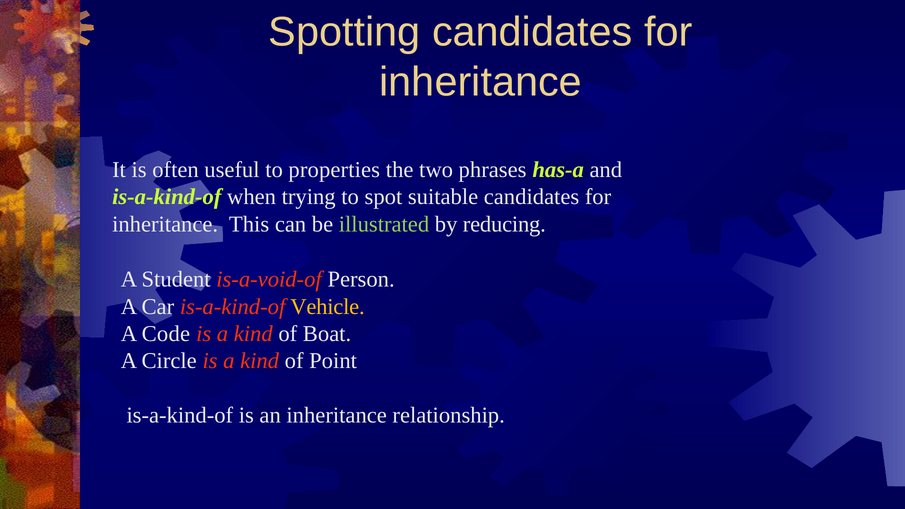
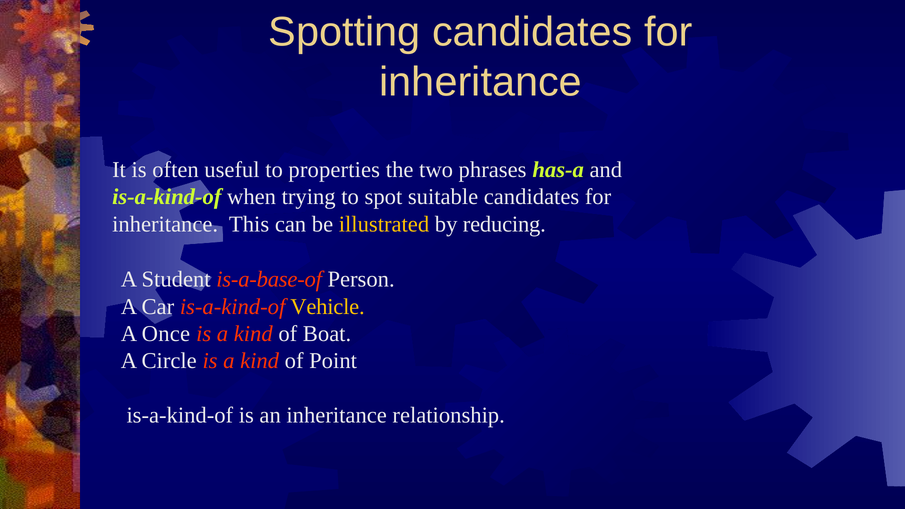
illustrated colour: light green -> yellow
is-a-void-of: is-a-void-of -> is-a-base-of
Code: Code -> Once
